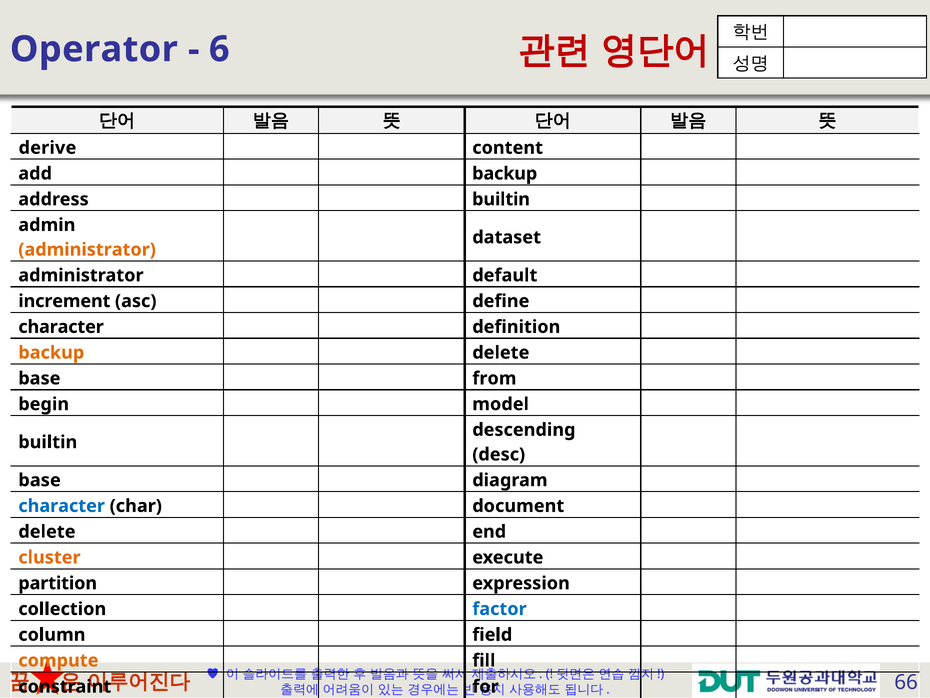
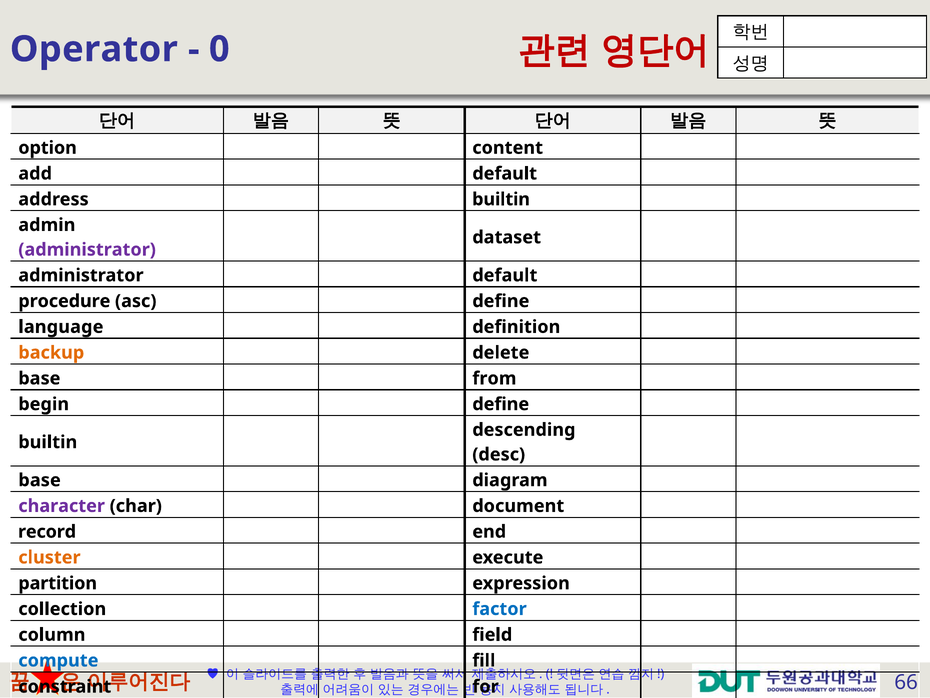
6: 6 -> 0
derive: derive -> option
add backup: backup -> default
administrator at (87, 249) colour: orange -> purple
increment: increment -> procedure
character at (61, 327): character -> language
begin model: model -> define
character at (62, 506) colour: blue -> purple
delete at (47, 531): delete -> record
compute colour: orange -> blue
